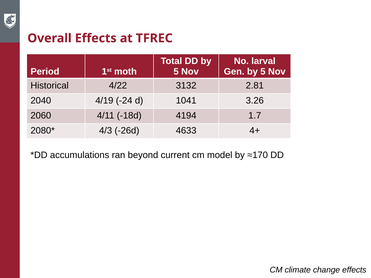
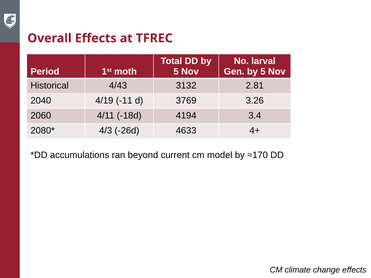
4/22: 4/22 -> 4/43
-24: -24 -> -11
1041: 1041 -> 3769
1.7: 1.7 -> 3.4
